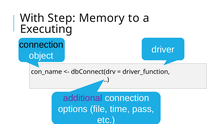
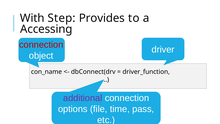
Memory: Memory -> Provides
Executing: Executing -> Accessing
connection at (41, 45) colour: black -> red
